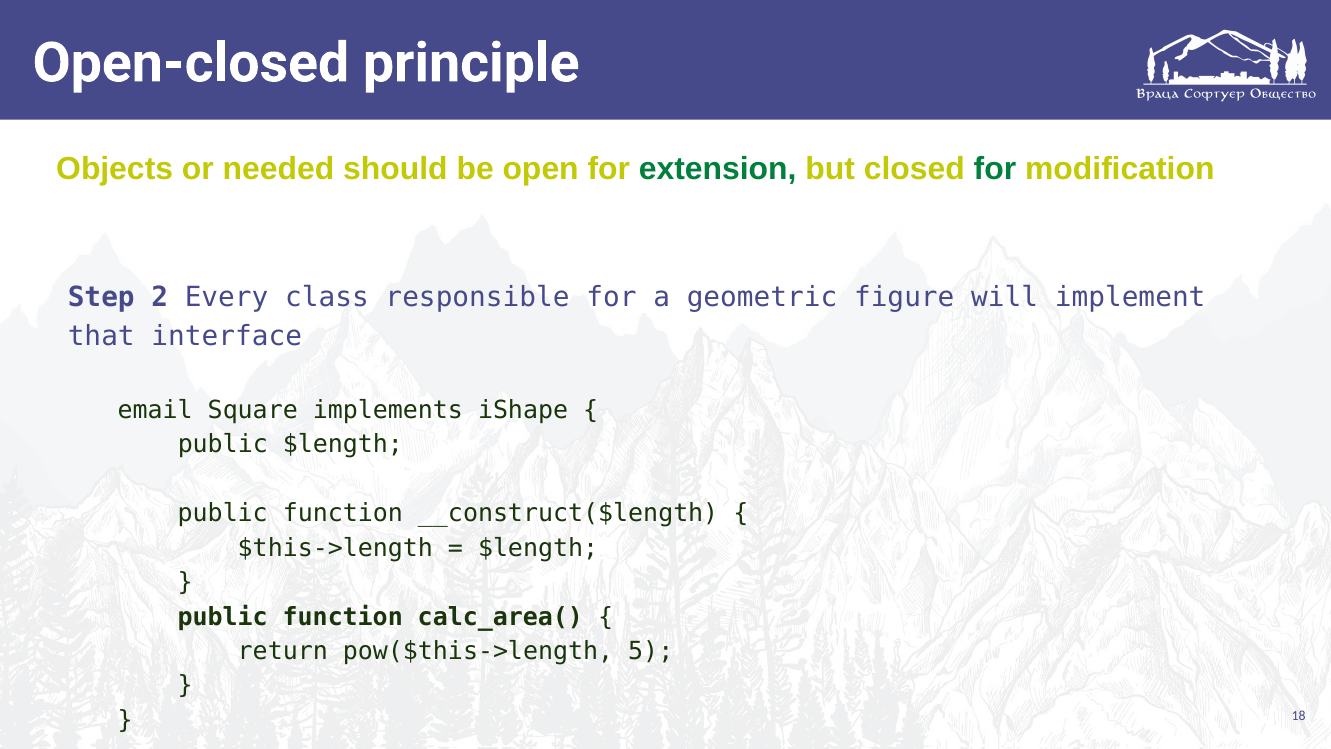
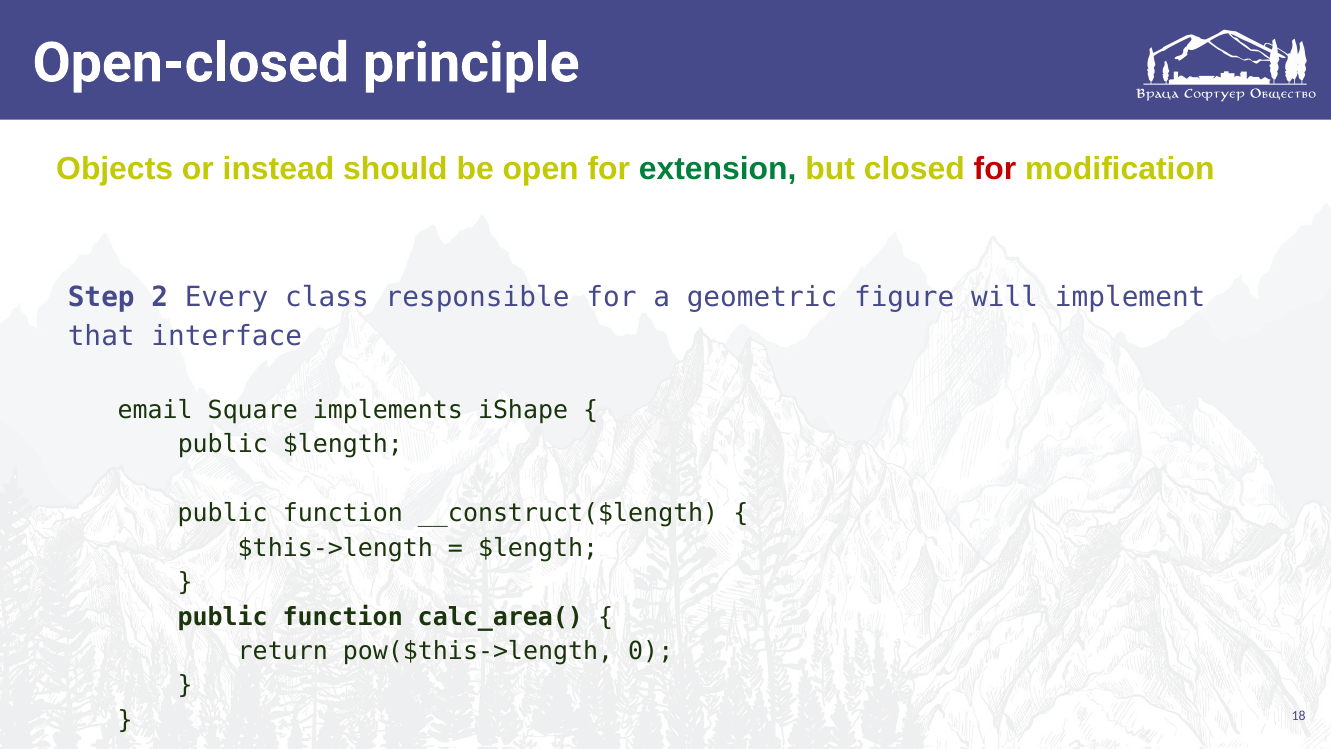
needed: needed -> instead
for at (995, 169) colour: green -> red
5: 5 -> 0
